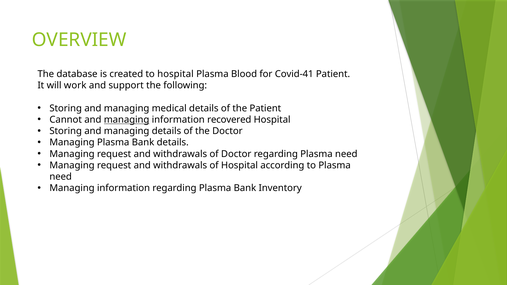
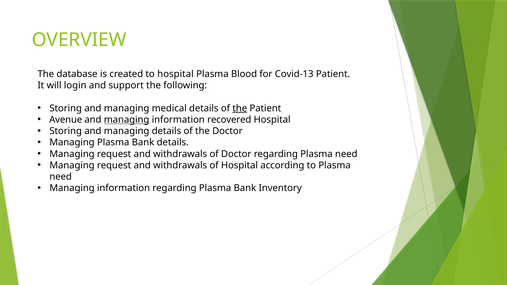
Covid-41: Covid-41 -> Covid-13
work: work -> login
the at (240, 108) underline: none -> present
Cannot: Cannot -> Avenue
